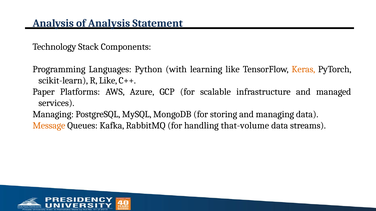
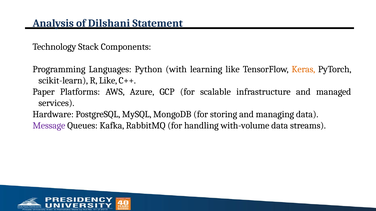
of Analysis: Analysis -> Dilshani
Managing at (53, 114): Managing -> Hardware
Message colour: orange -> purple
that-volume: that-volume -> with-volume
